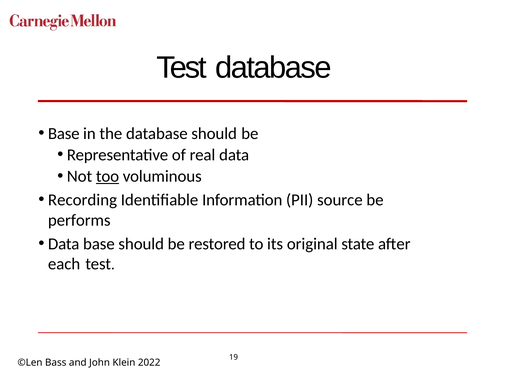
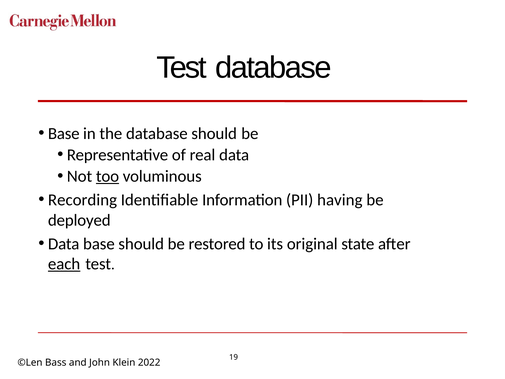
source: source -> having
performs: performs -> deployed
each underline: none -> present
